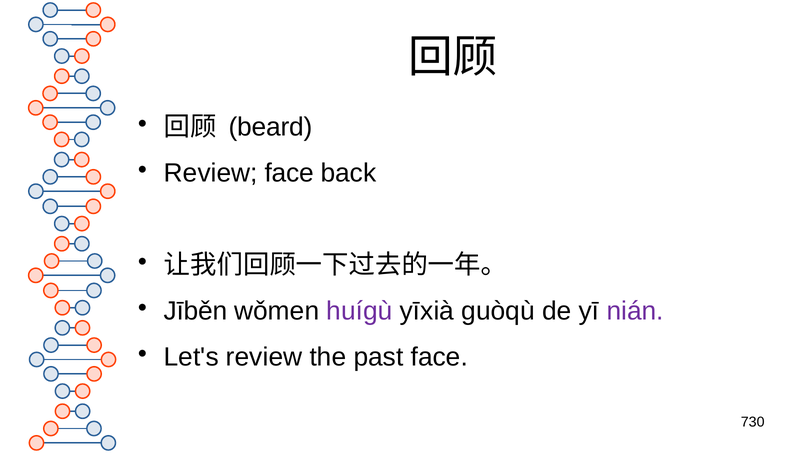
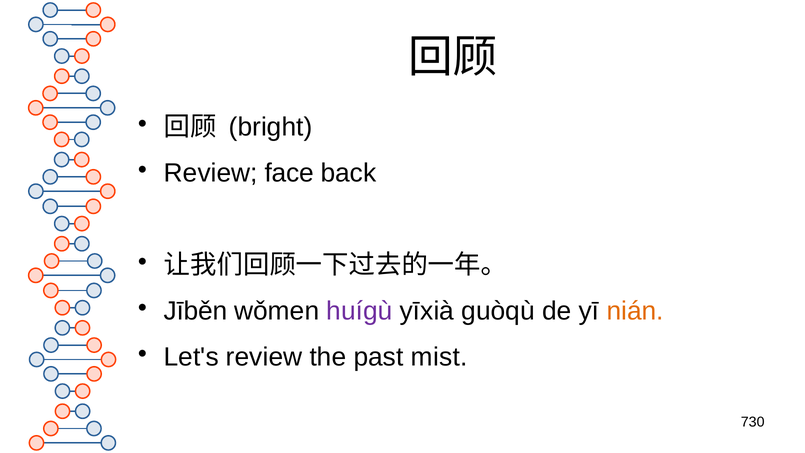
beard: beard -> bright
nián colour: purple -> orange
past face: face -> mist
